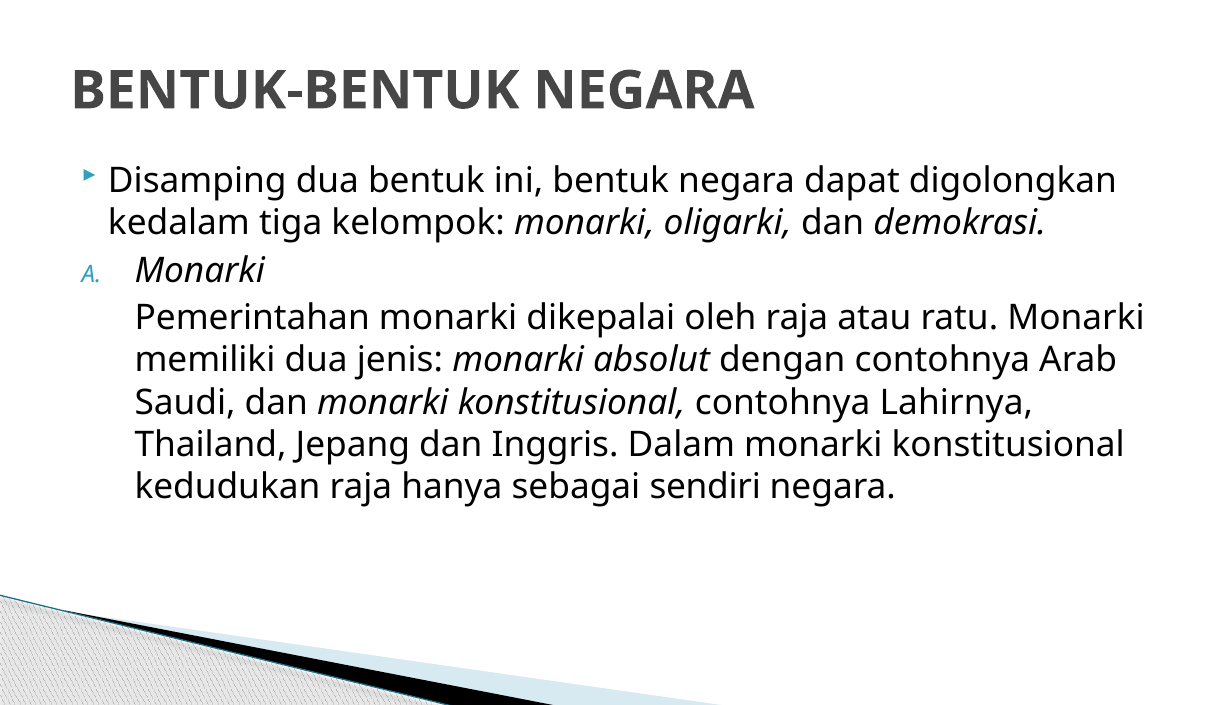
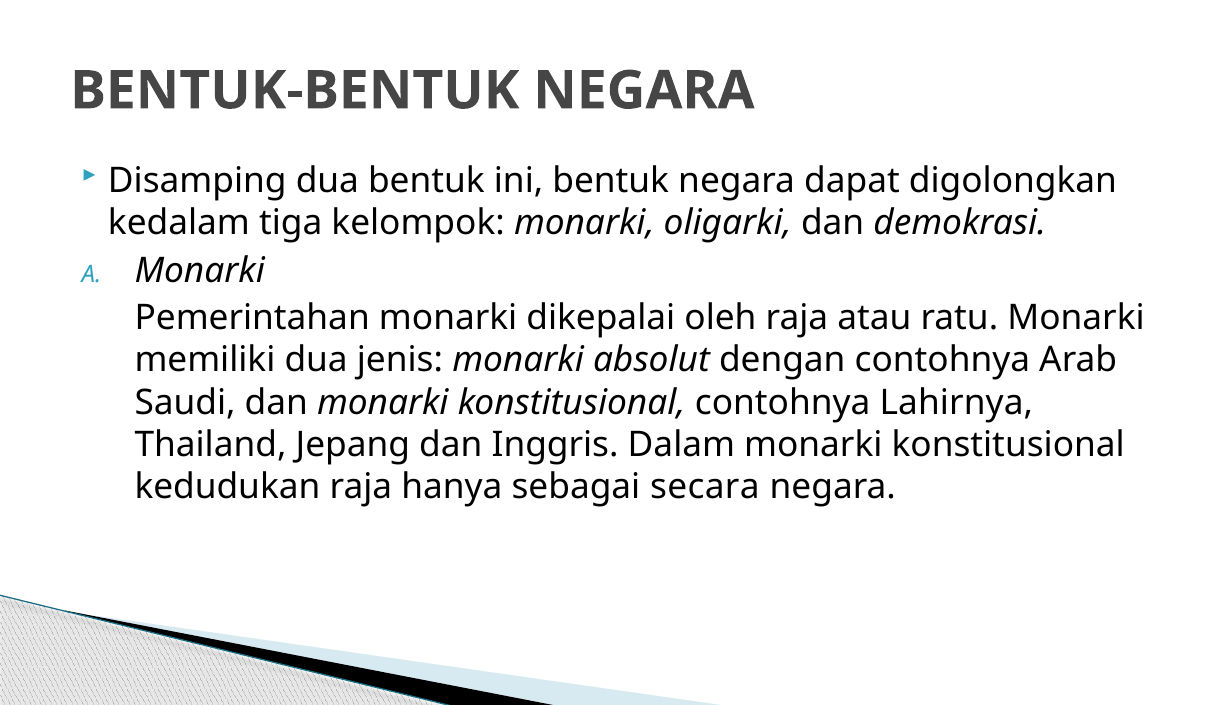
sendiri: sendiri -> secara
